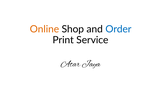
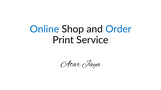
Online colour: orange -> blue
